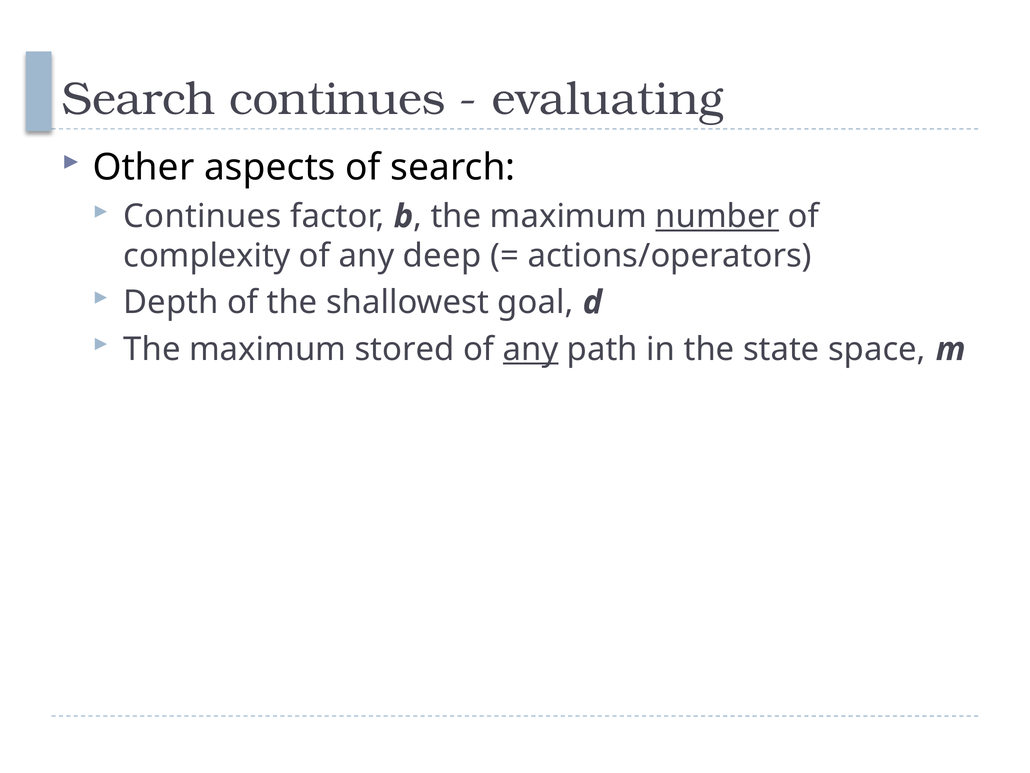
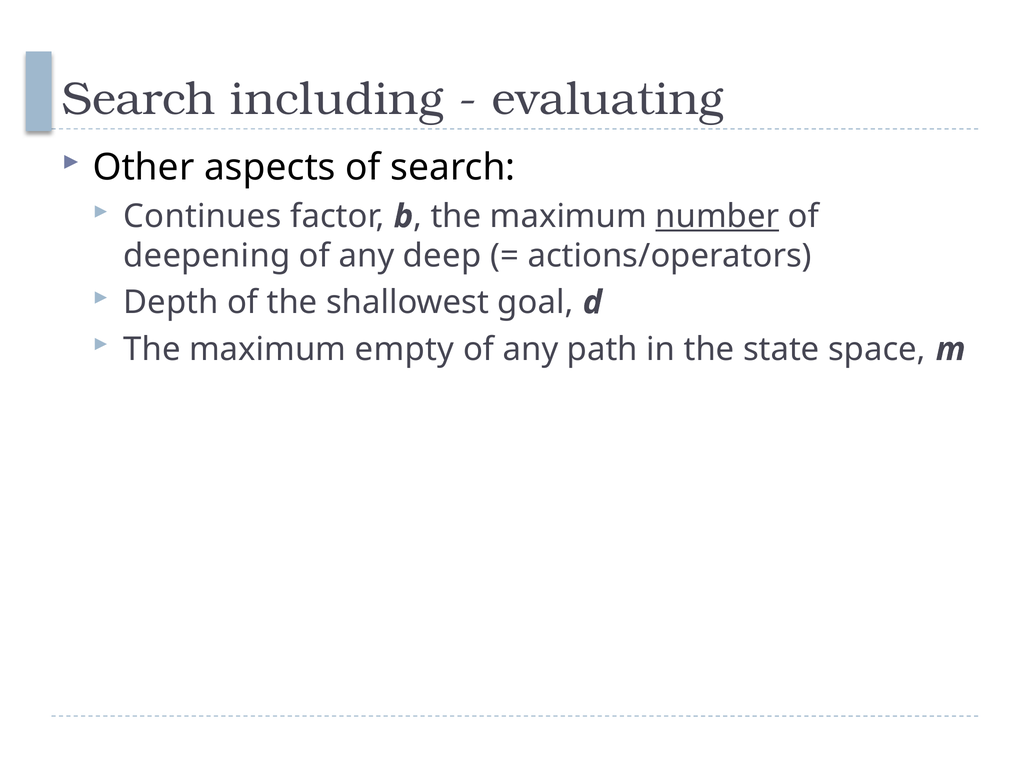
Search continues: continues -> including
complexity: complexity -> deepening
stored: stored -> empty
any at (531, 349) underline: present -> none
